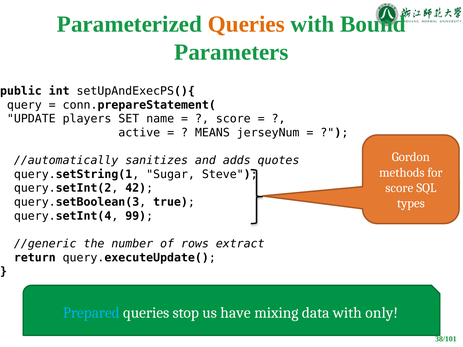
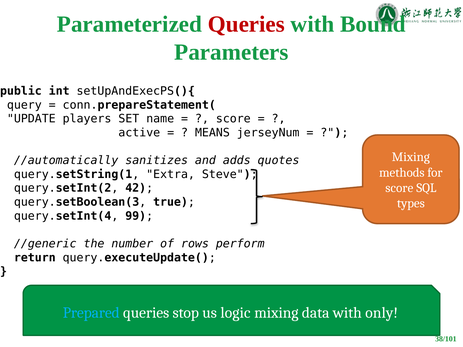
Queries at (246, 24) colour: orange -> red
Gordon at (411, 157): Gordon -> Mixing
Sugar: Sugar -> Extra
extract: extract -> perform
have: have -> logic
